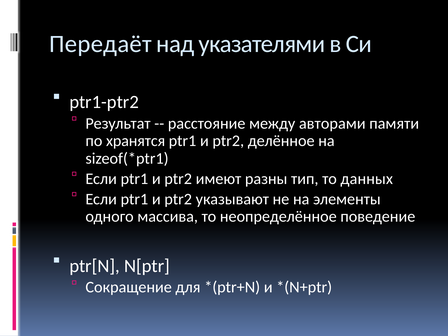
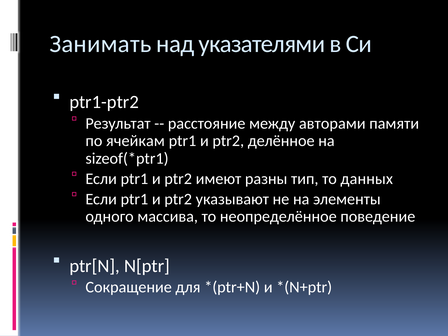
Передаёт: Передаёт -> Занимать
хранятся: хранятся -> ячейкам
